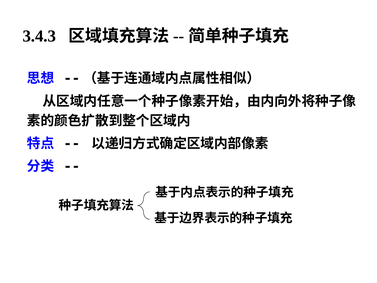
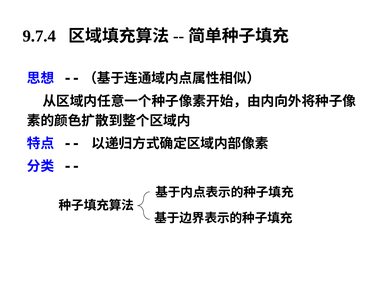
3.4.3: 3.4.3 -> 9.7.4
